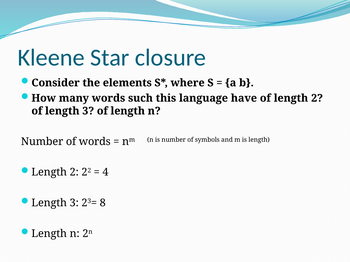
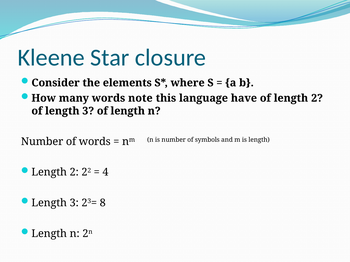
such: such -> note
